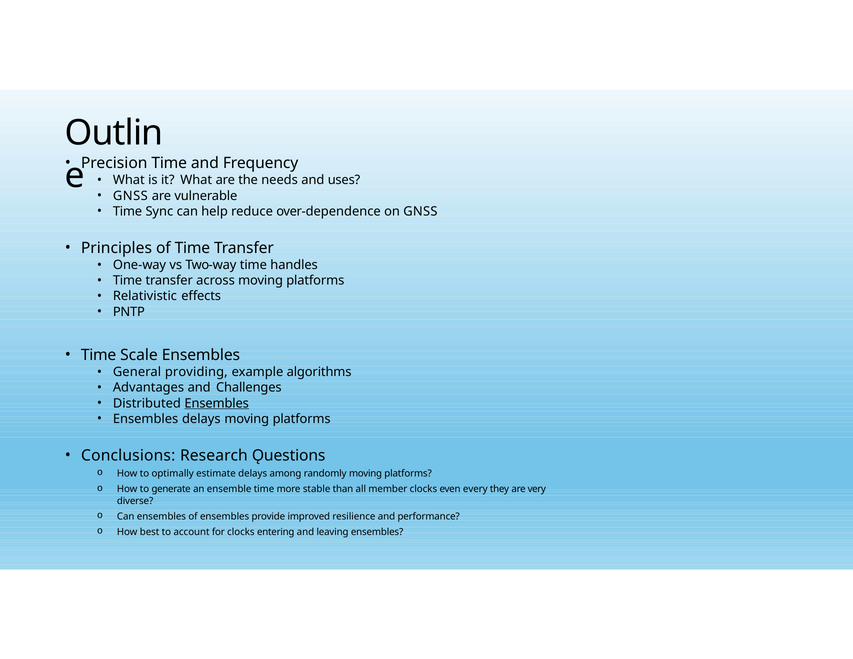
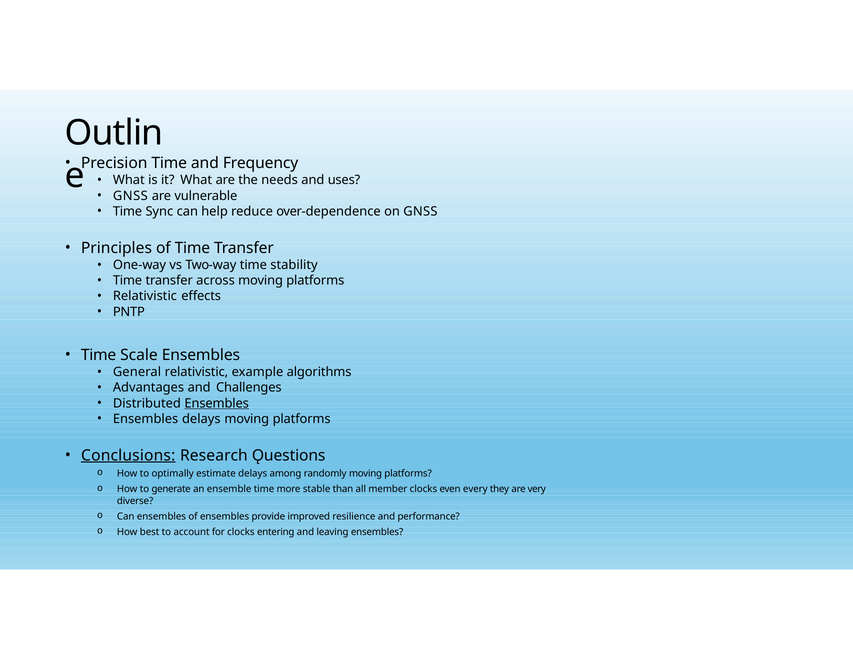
handles: handles -> stability
General providing: providing -> relativistic
Conclusions underline: none -> present
